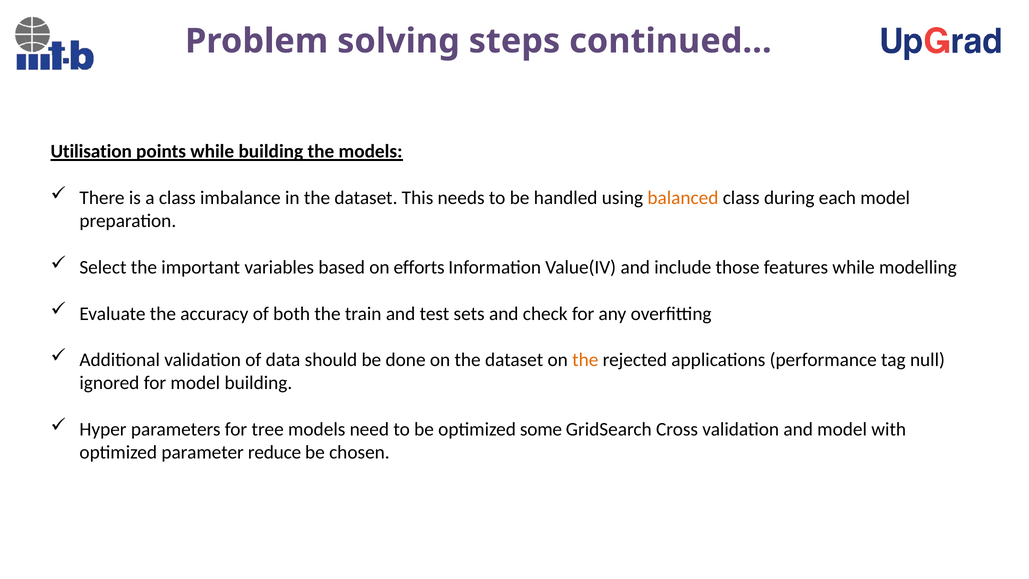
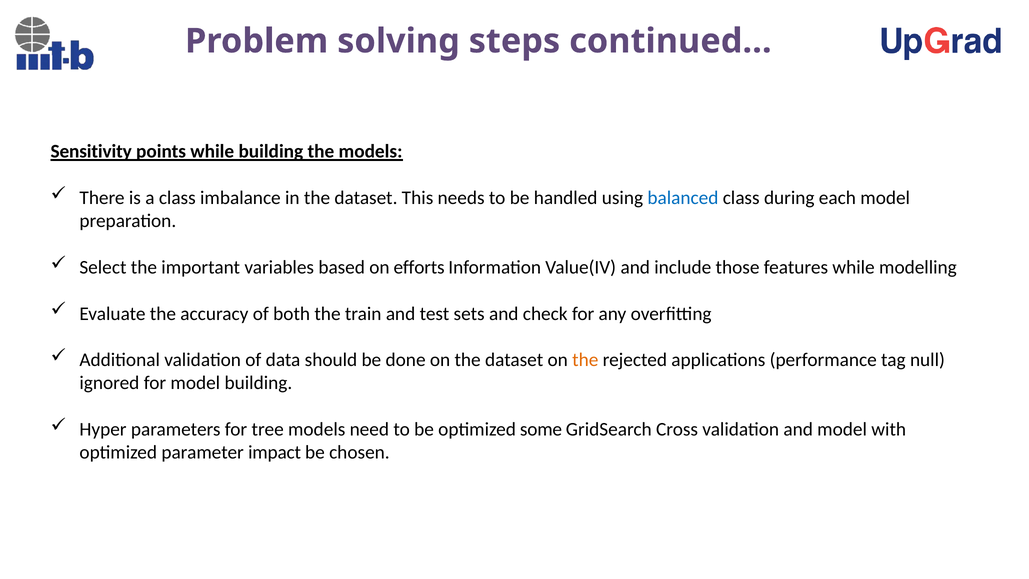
Utilisation: Utilisation -> Sensitivity
balanced colour: orange -> blue
reduce: reduce -> impact
